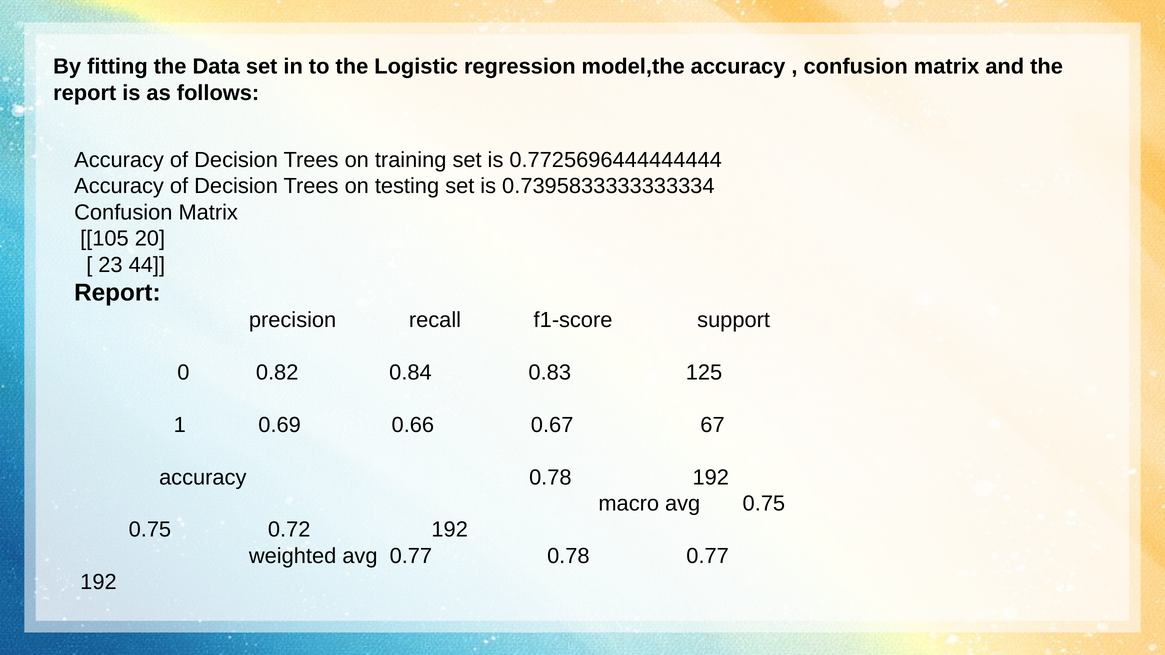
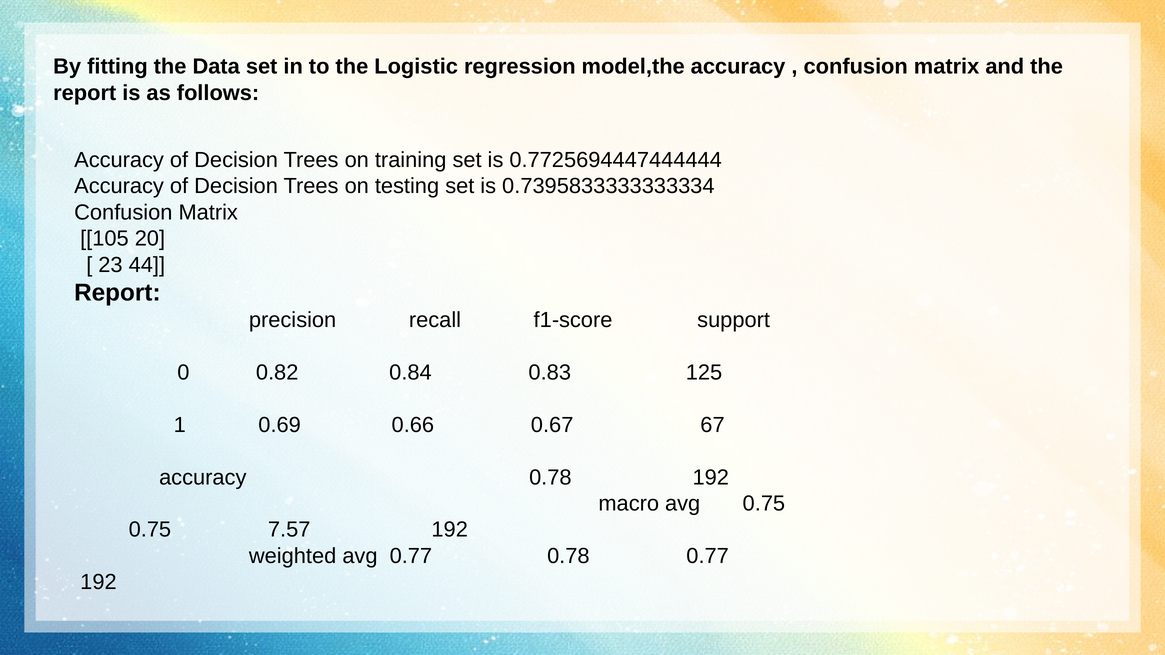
0.7725696444444444: 0.7725696444444444 -> 0.7725694447444444
0.72: 0.72 -> 7.57
